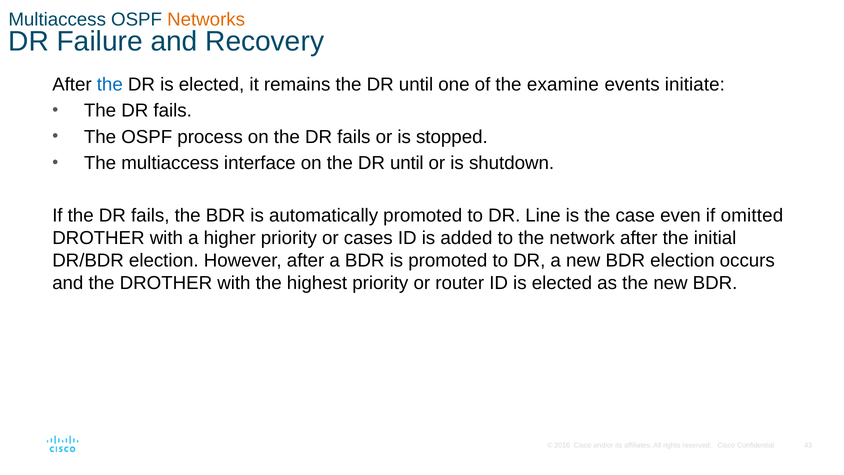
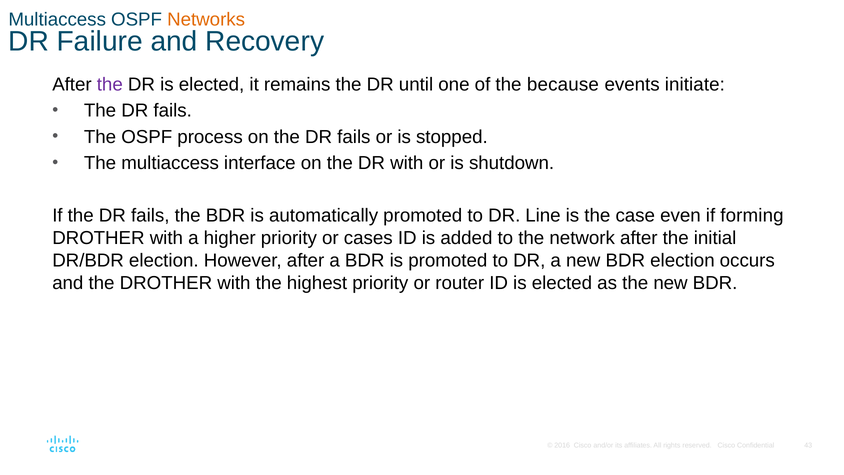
the at (110, 84) colour: blue -> purple
examine: examine -> because
on the DR until: until -> with
omitted: omitted -> forming
